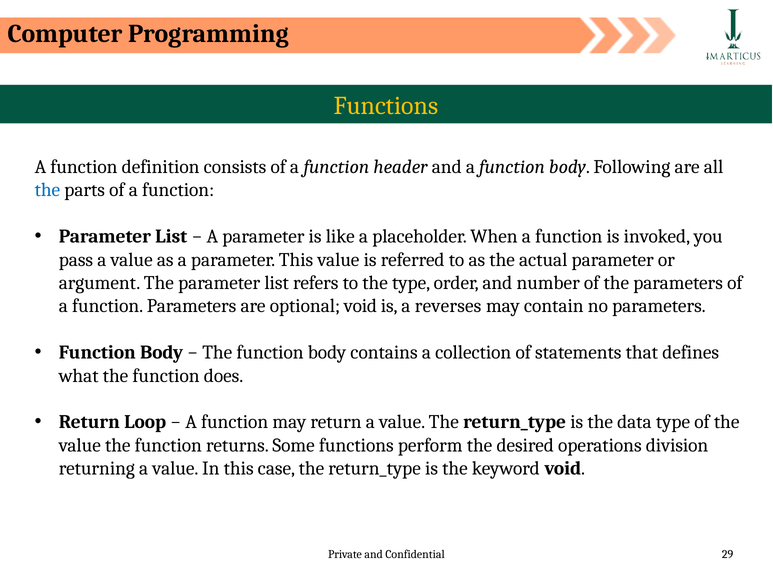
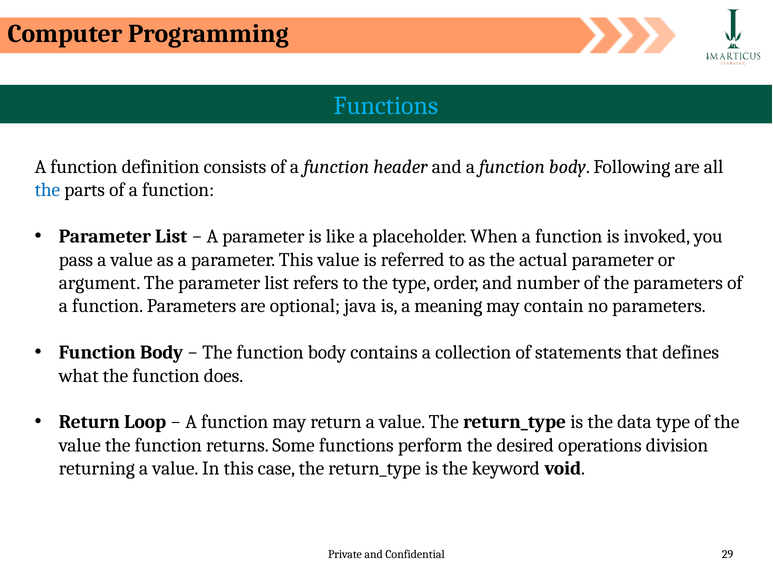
Functions at (386, 106) colour: yellow -> light blue
optional void: void -> java
reverses: reverses -> meaning
